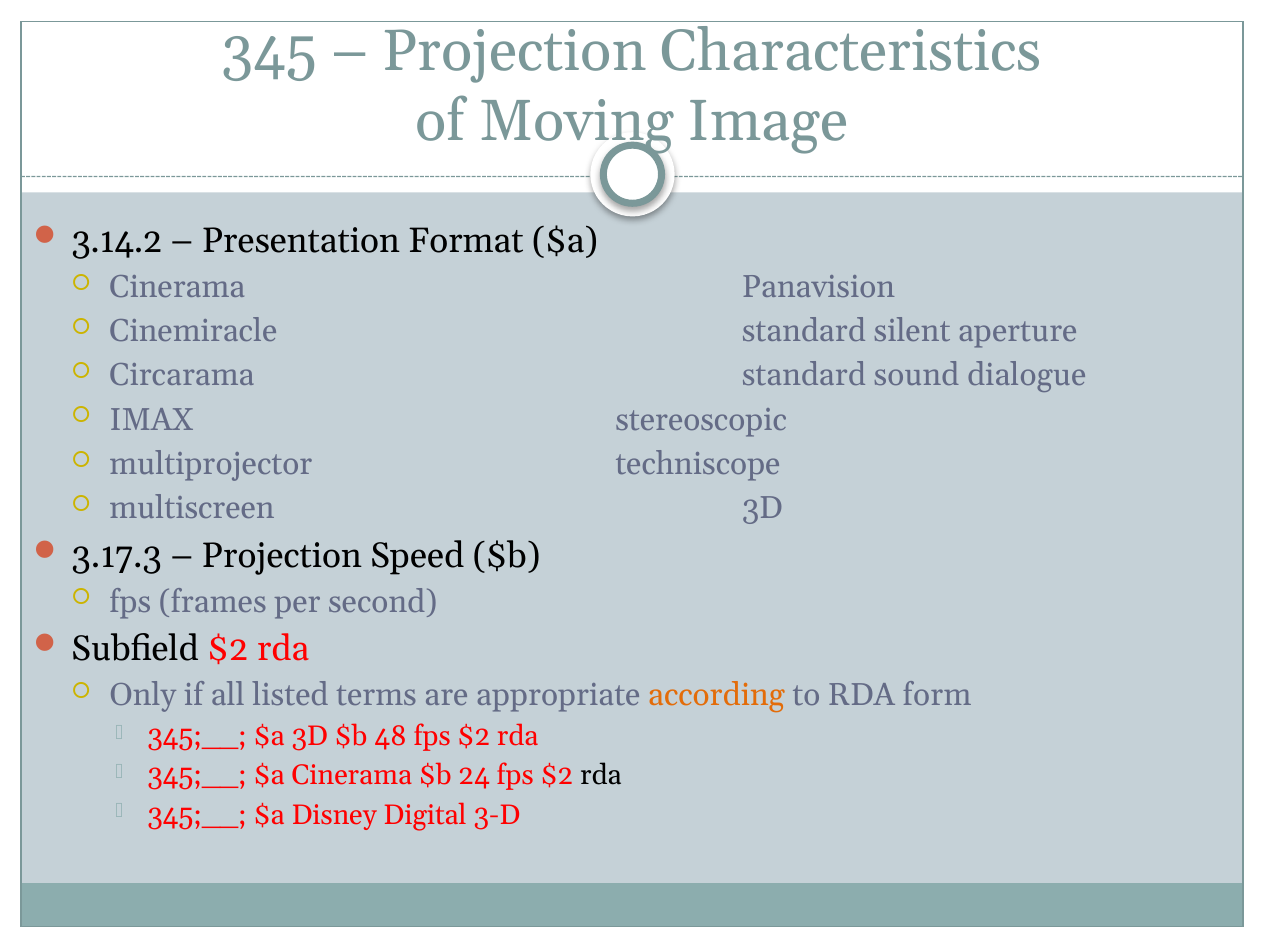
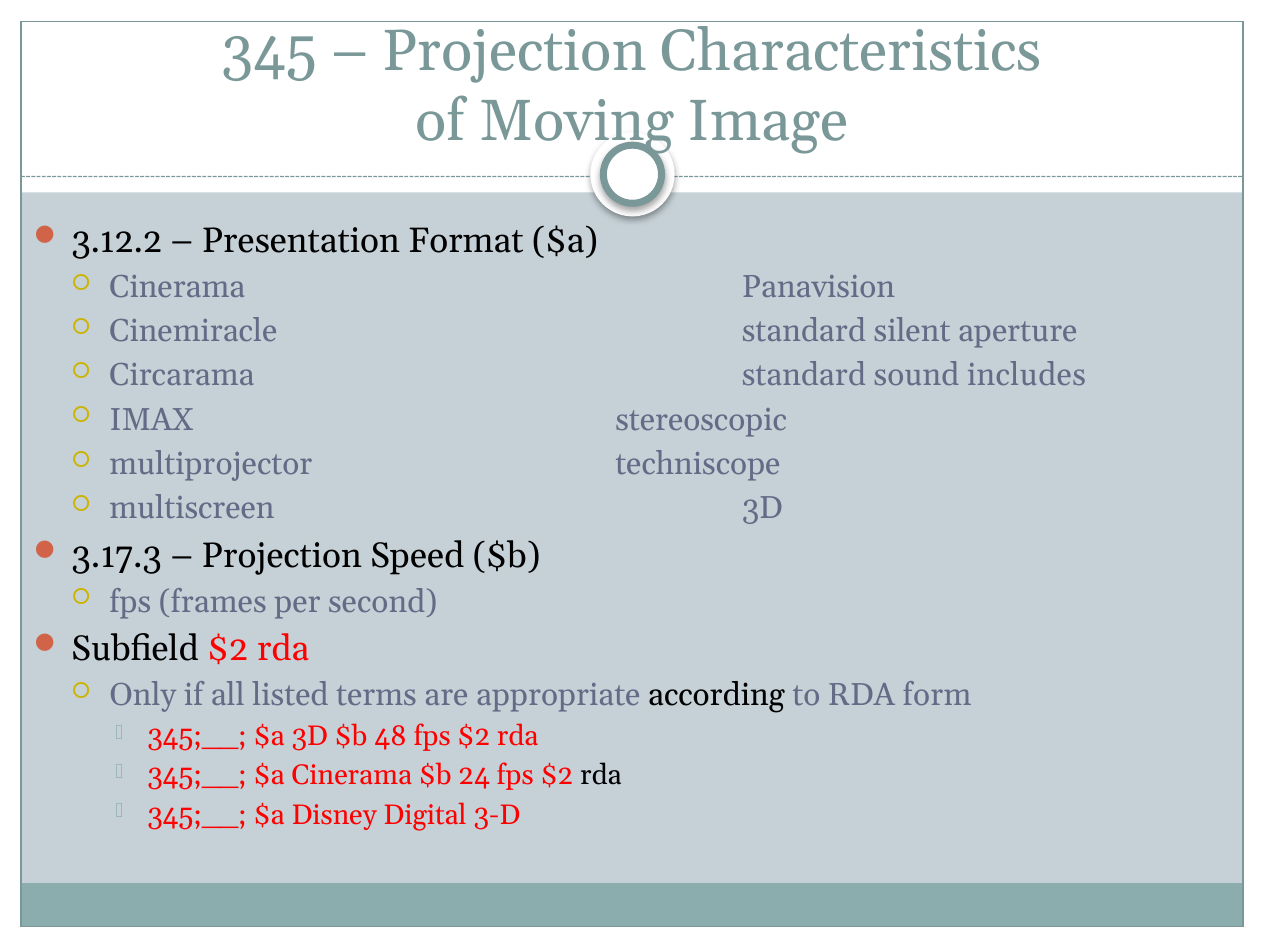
3.14.2: 3.14.2 -> 3.12.2
dialogue: dialogue -> includes
according colour: orange -> black
